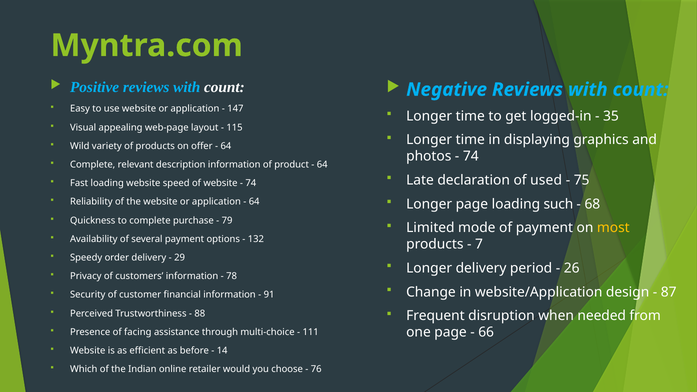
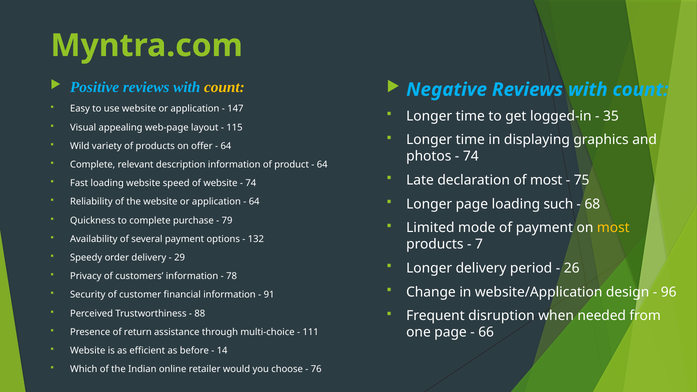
count at (224, 87) colour: white -> yellow
of used: used -> most
87: 87 -> 96
facing: facing -> return
